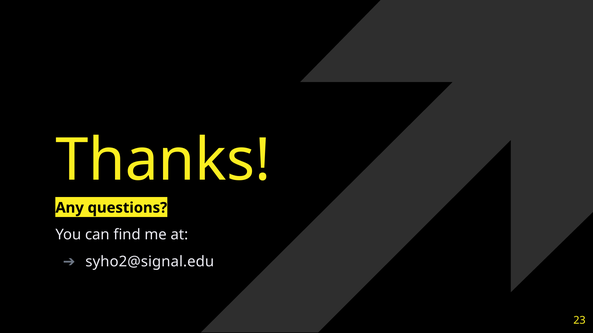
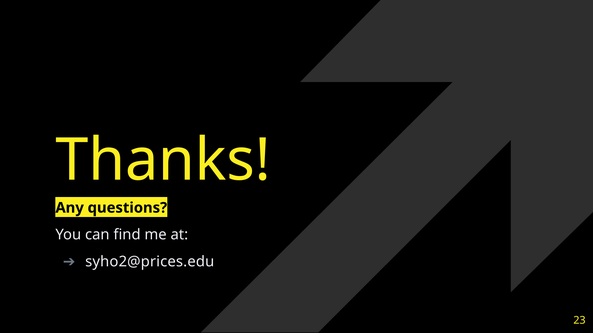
syho2@signal.edu: syho2@signal.edu -> syho2@prices.edu
